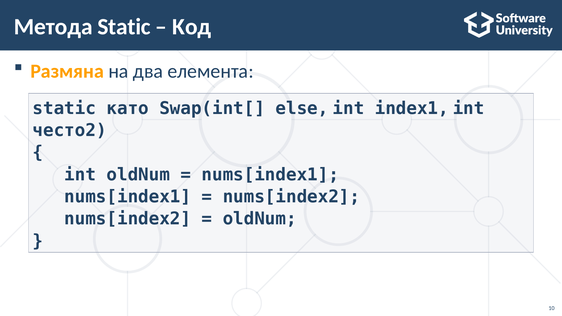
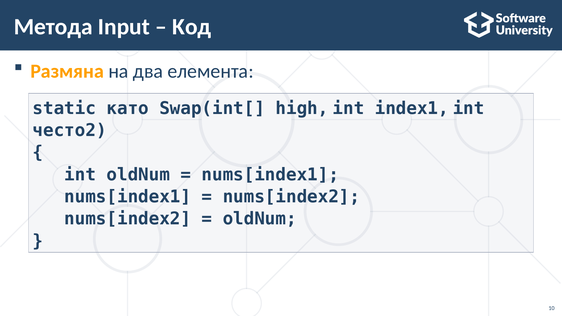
Метода Static: Static -> Input
else: else -> high
